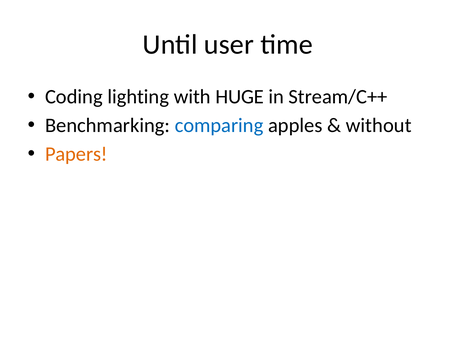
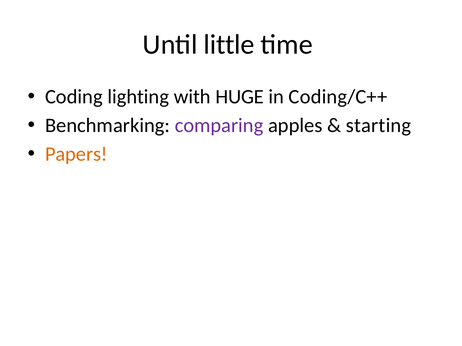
user: user -> little
Stream/C++: Stream/C++ -> Coding/C++
comparing colour: blue -> purple
without: without -> starting
